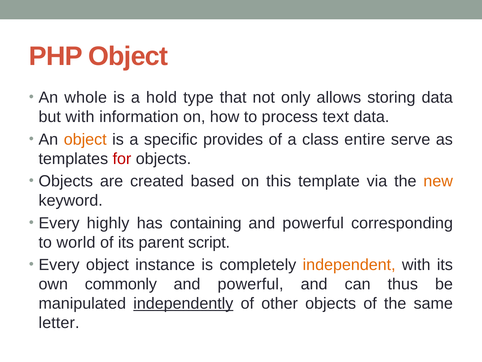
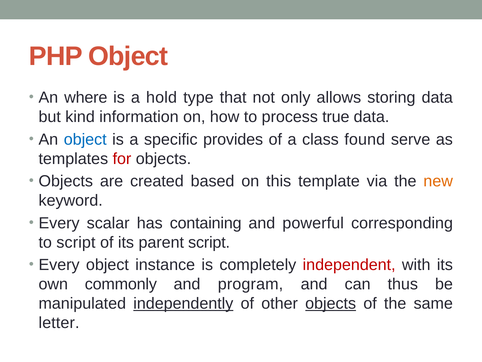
whole: whole -> where
but with: with -> kind
text: text -> true
object at (85, 139) colour: orange -> blue
entire: entire -> found
highly: highly -> scalar
to world: world -> script
independent colour: orange -> red
powerful at (251, 284): powerful -> program
objects at (331, 303) underline: none -> present
